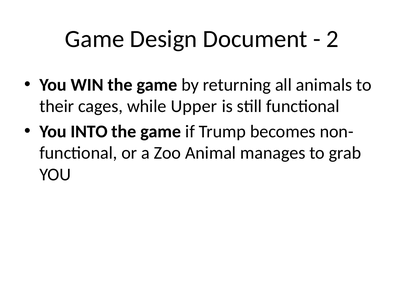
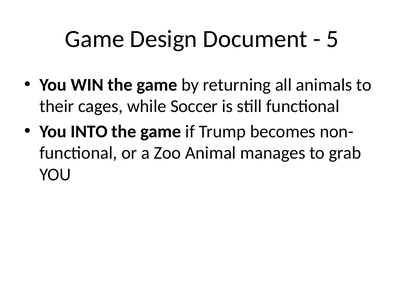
2: 2 -> 5
Upper: Upper -> Soccer
